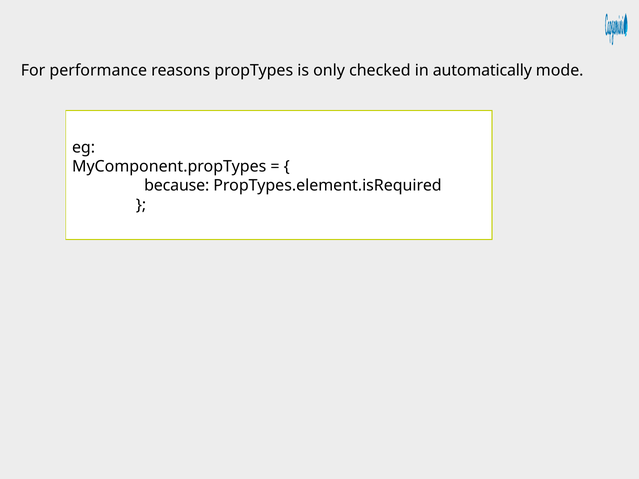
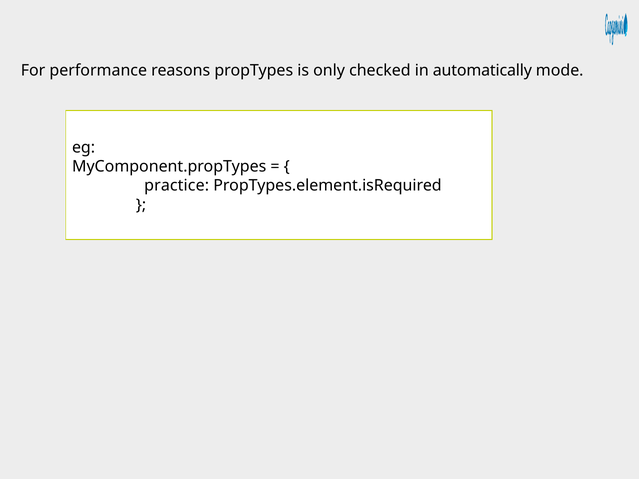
because: because -> practice
